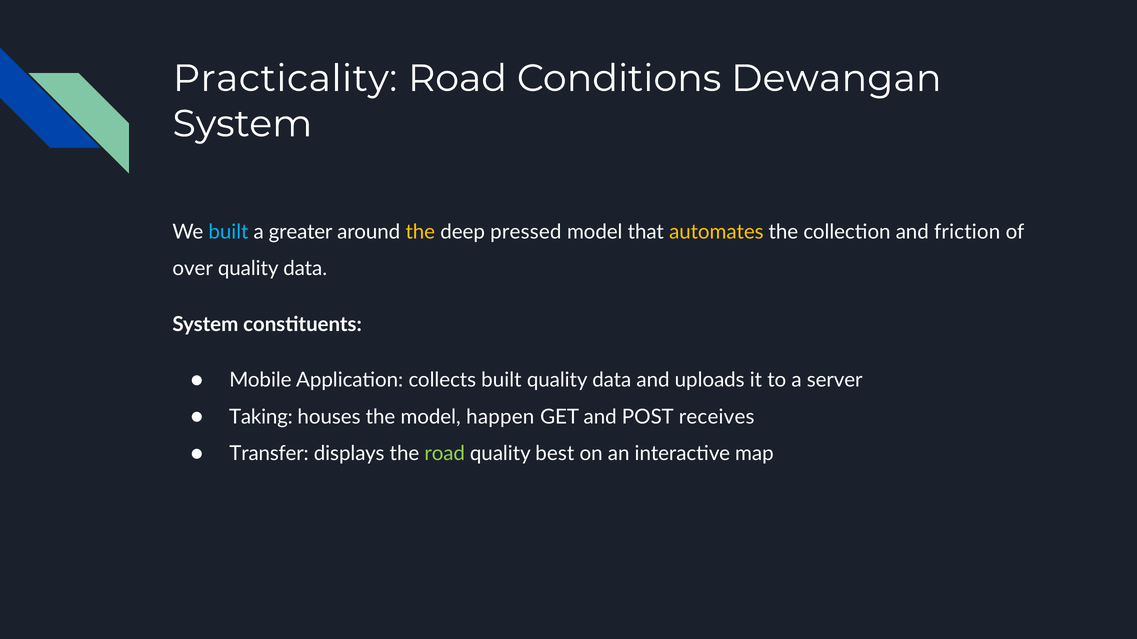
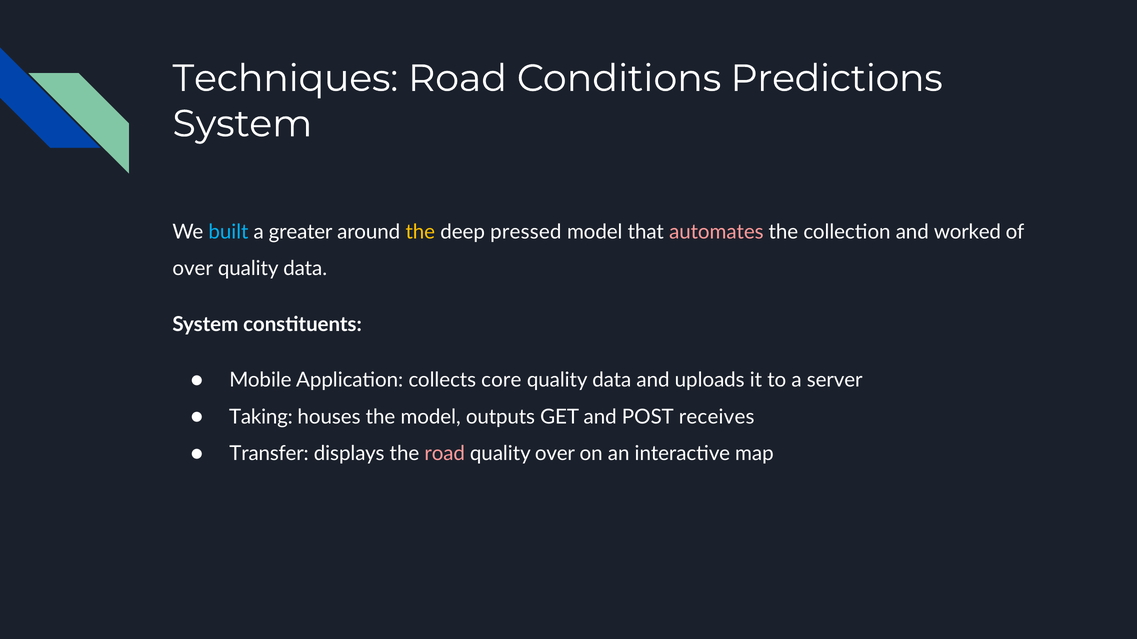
Practicality: Practicality -> Techniques
Dewangan: Dewangan -> Predictions
automates colour: yellow -> pink
friction: friction -> worked
collects built: built -> core
happen: happen -> outputs
road at (445, 454) colour: light green -> pink
quality best: best -> over
